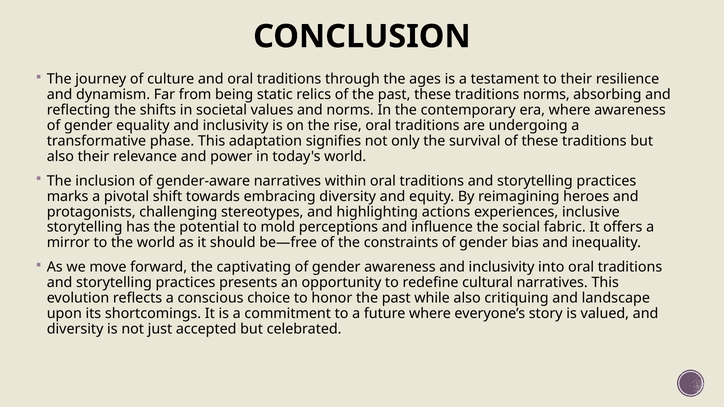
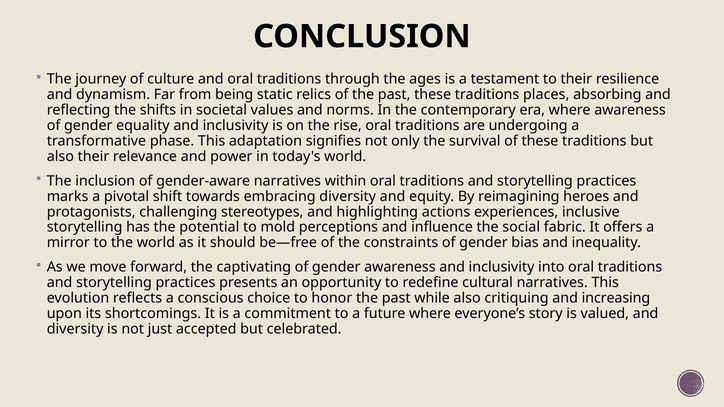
traditions norms: norms -> places
landscape: landscape -> increasing
